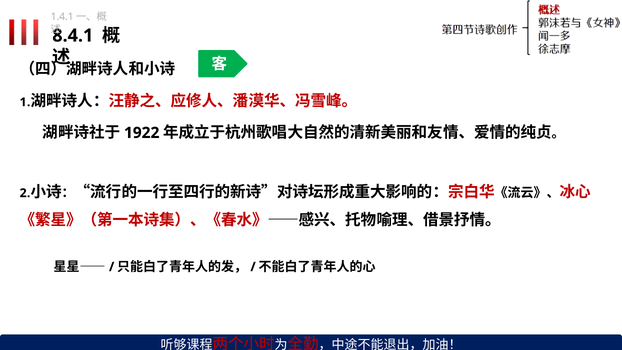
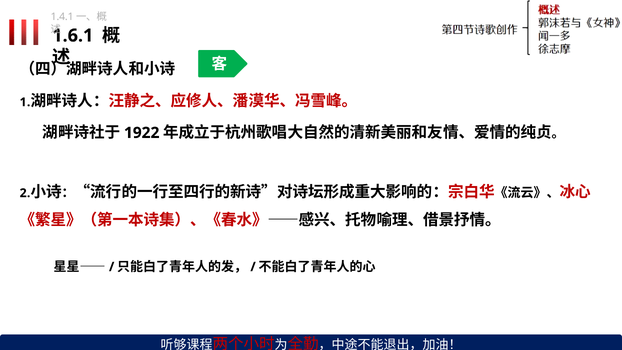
8.4.1: 8.4.1 -> 1.6.1
